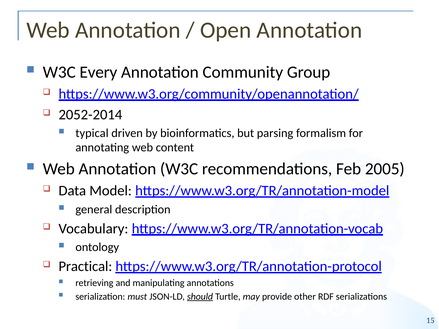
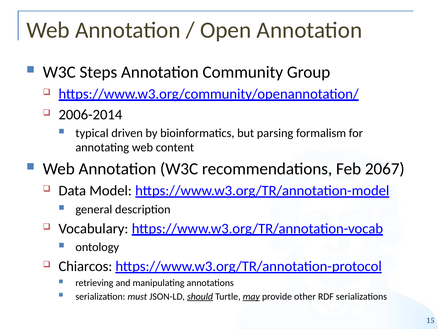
Every: Every -> Steps
2052-2014: 2052-2014 -> 2006-2014
2005: 2005 -> 2067
Practical: Practical -> Chiarcos
may underline: none -> present
